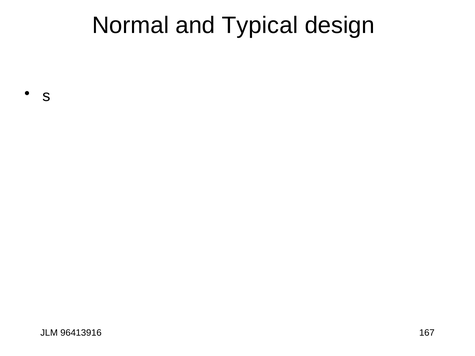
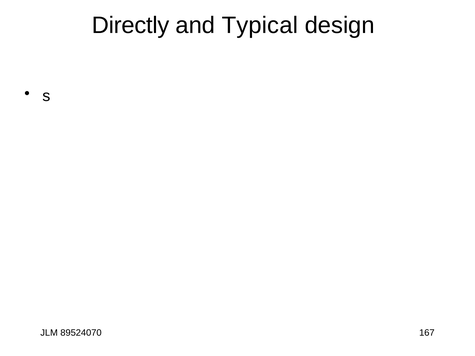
Normal: Normal -> Directly
96413916: 96413916 -> 89524070
